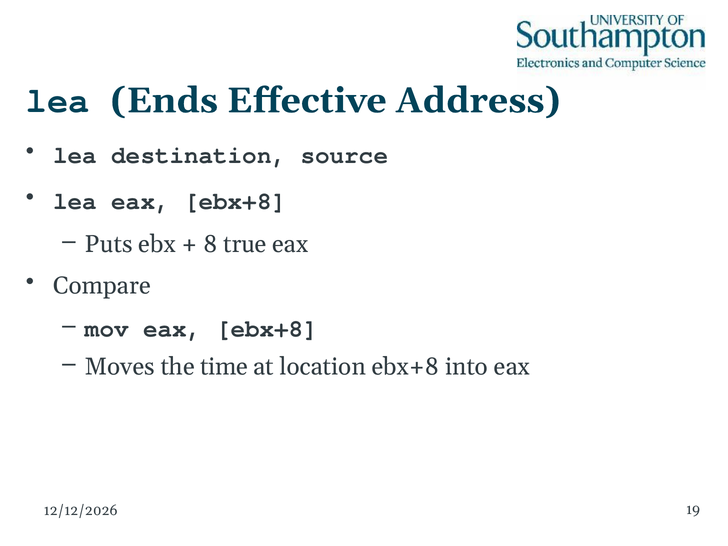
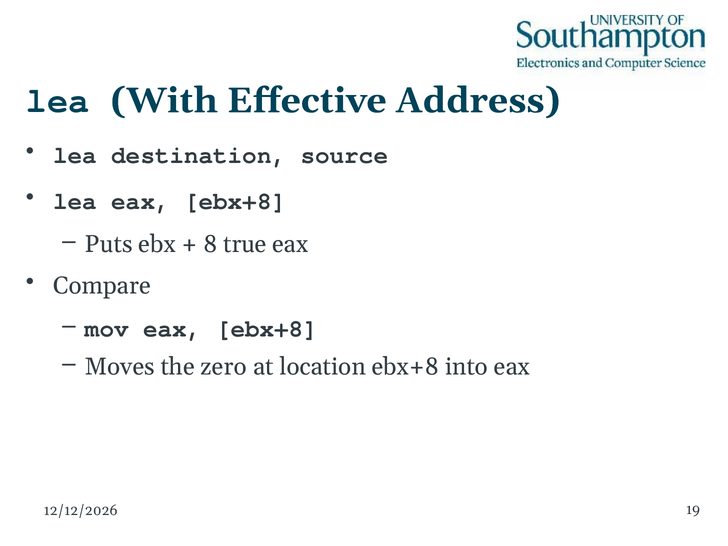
Ends: Ends -> With
time: time -> zero
